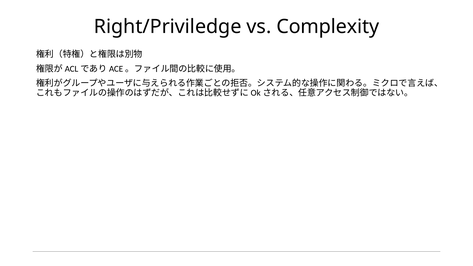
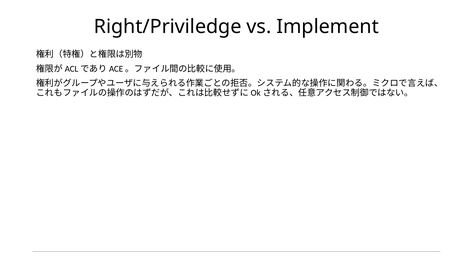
Complexity: Complexity -> Implement
